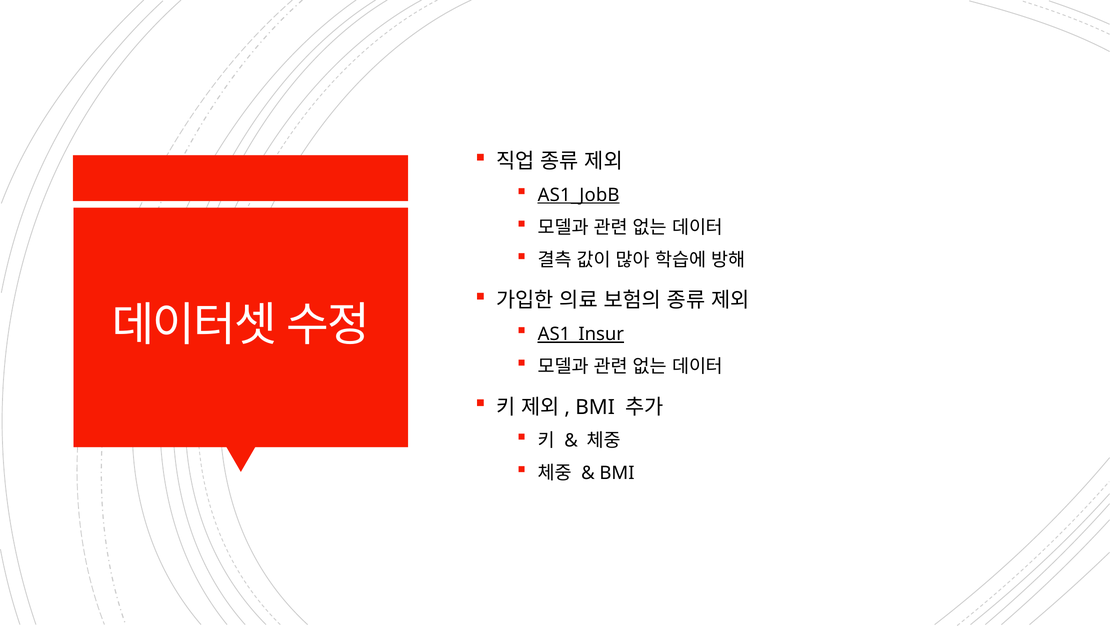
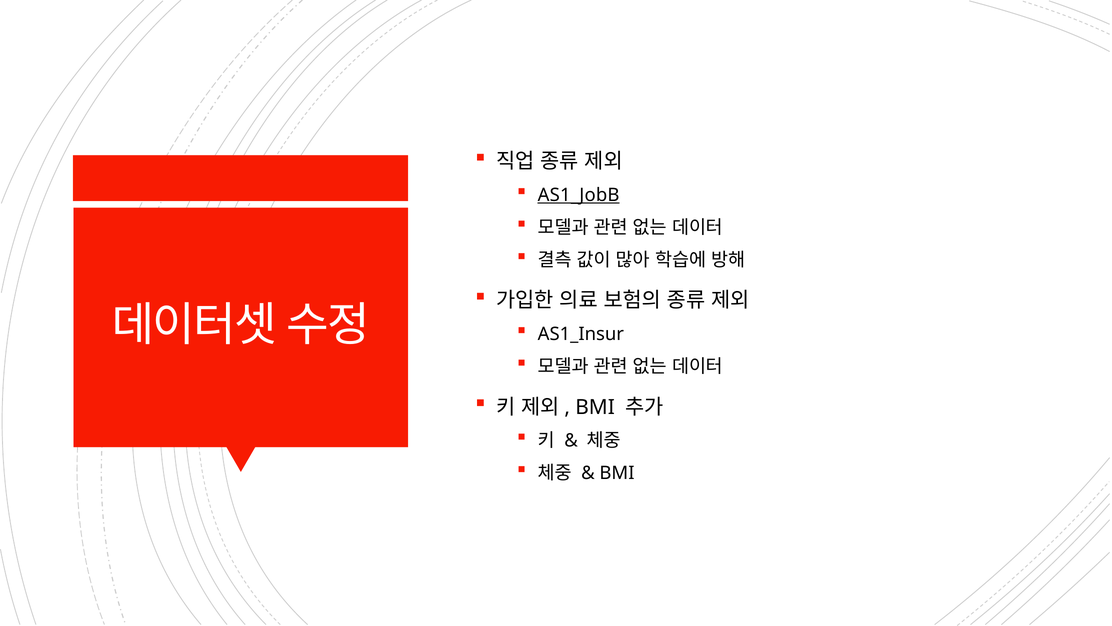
AS1_Insur underline: present -> none
